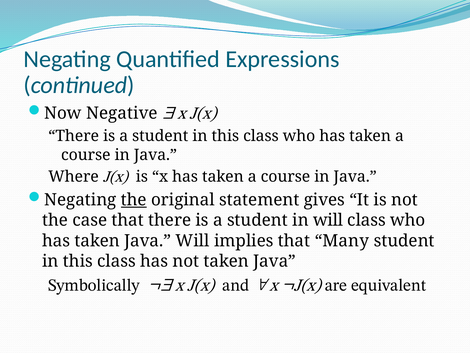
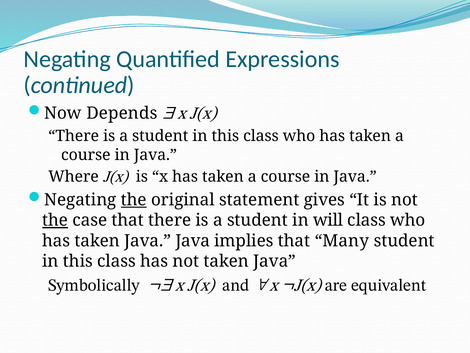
Negative: Negative -> Depends
the at (55, 220) underline: none -> present
Java Will: Will -> Java
